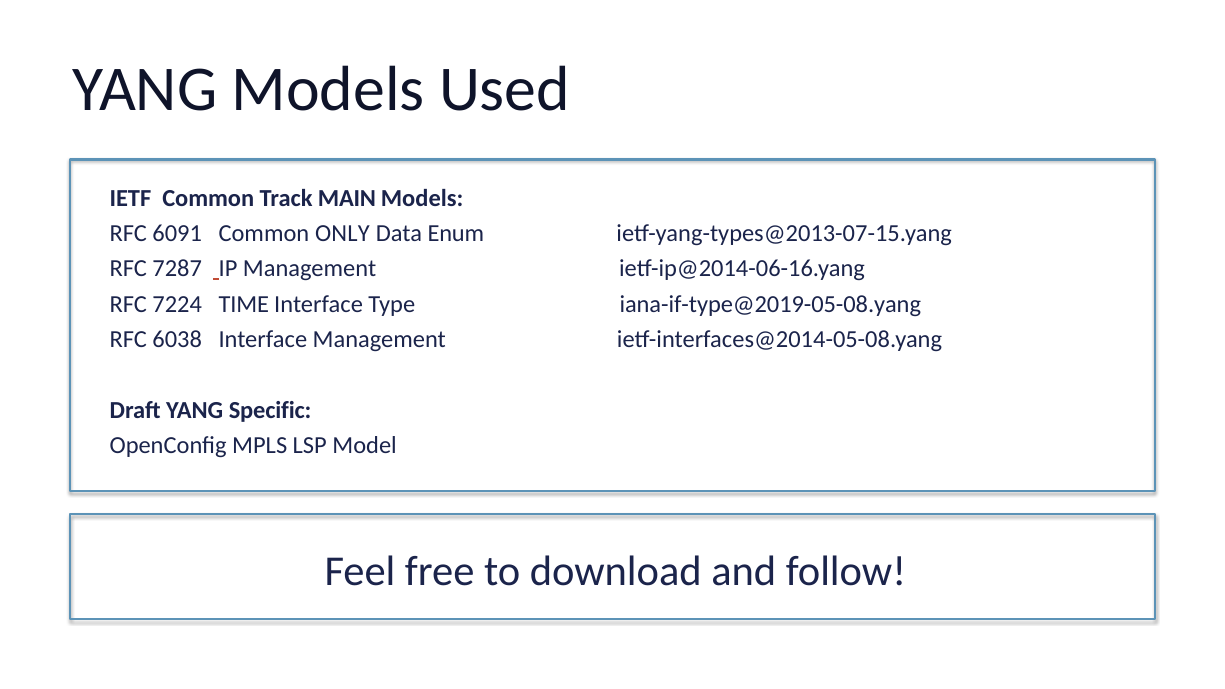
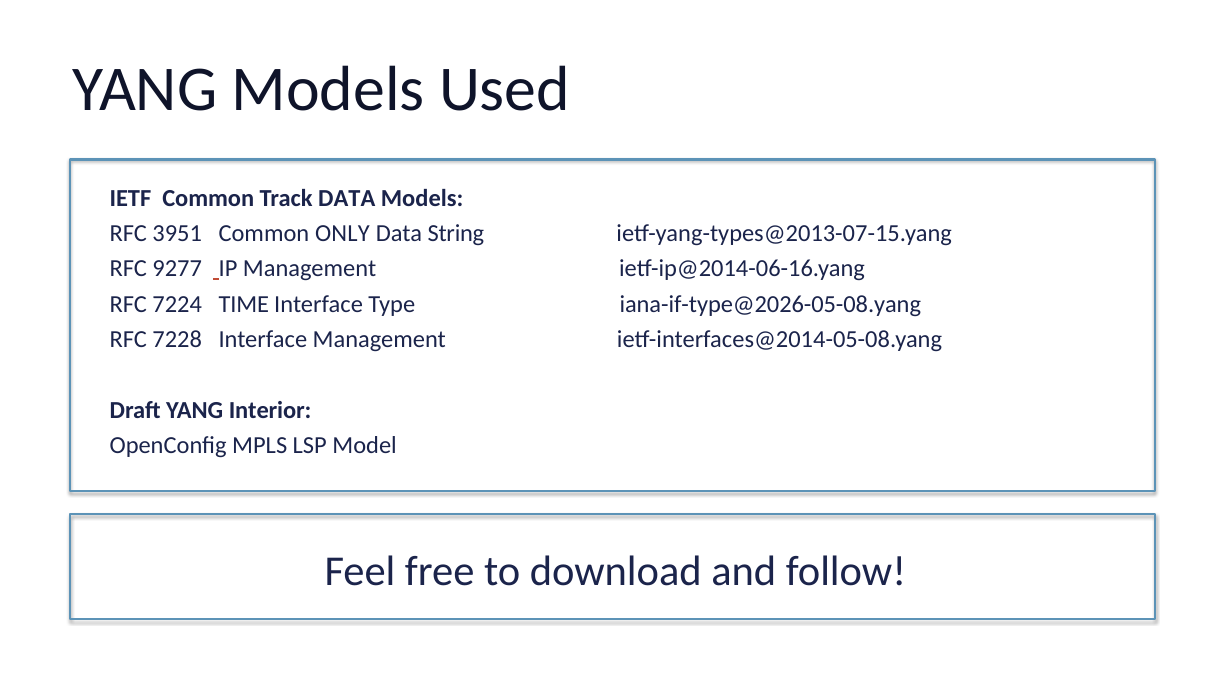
Track MAIN: MAIN -> DATA
6091: 6091 -> 3951
Enum: Enum -> String
7287: 7287 -> 9277
iana-if-type@2019-05-08.yang: iana-if-type@2019-05-08.yang -> iana-if-type@2026-05-08.yang
6038: 6038 -> 7228
Specific: Specific -> Interior
